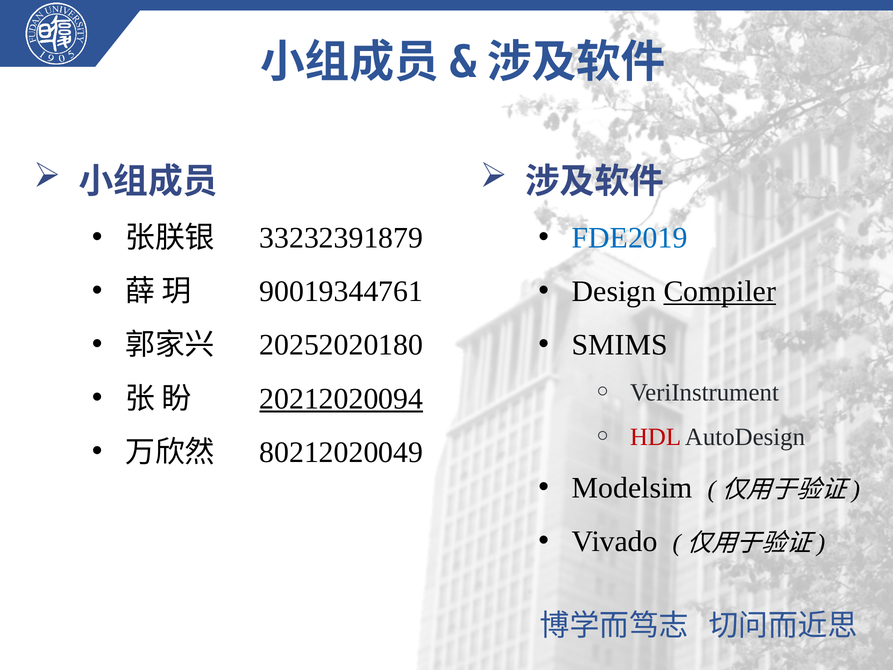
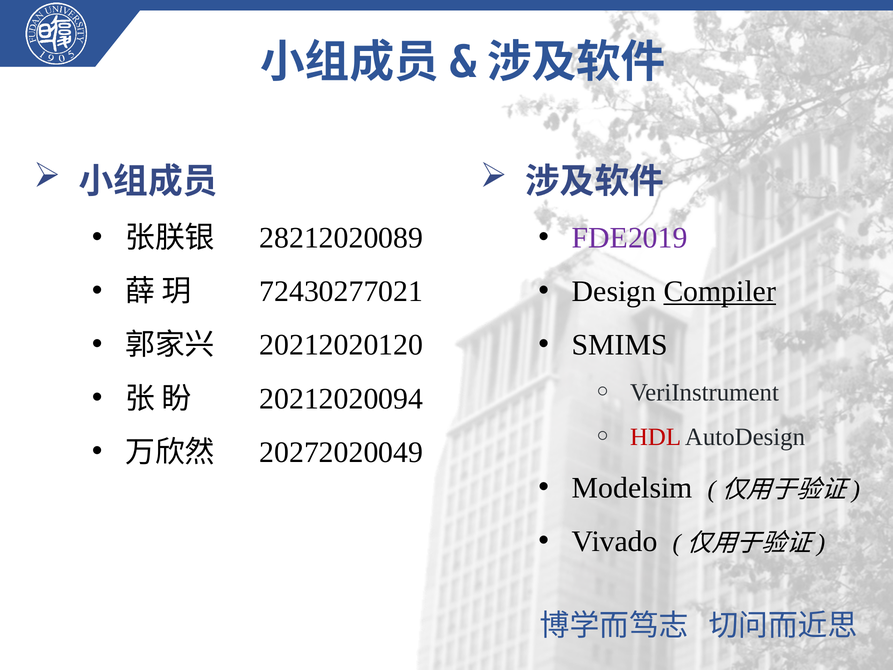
33232391879: 33232391879 -> 28212020089
FDE2019 colour: blue -> purple
90019344761: 90019344761 -> 72430277021
20252020180: 20252020180 -> 20212020120
20212020094 underline: present -> none
80212020049: 80212020049 -> 20272020049
